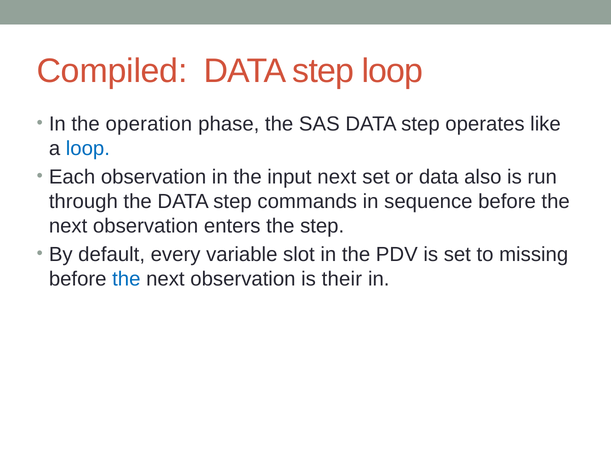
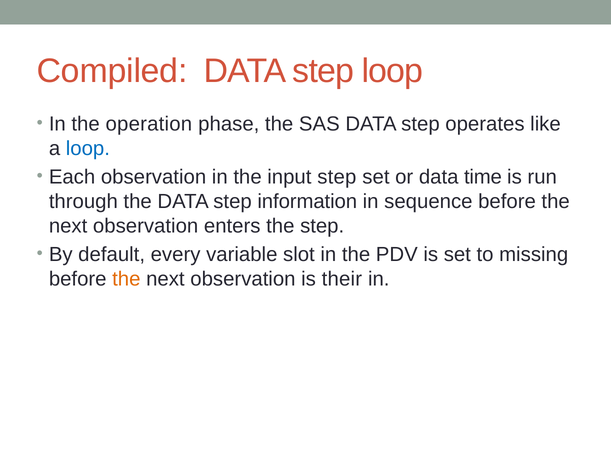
input next: next -> step
also: also -> time
commands: commands -> information
the at (126, 278) colour: blue -> orange
